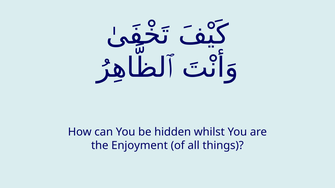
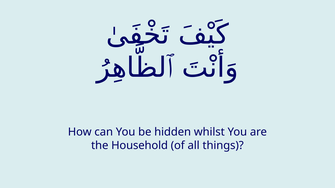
Enjoyment: Enjoyment -> Household
